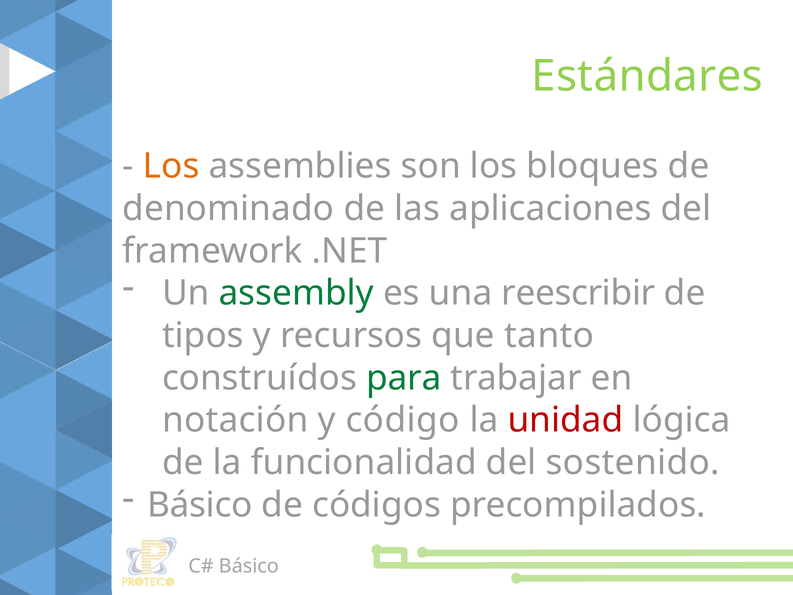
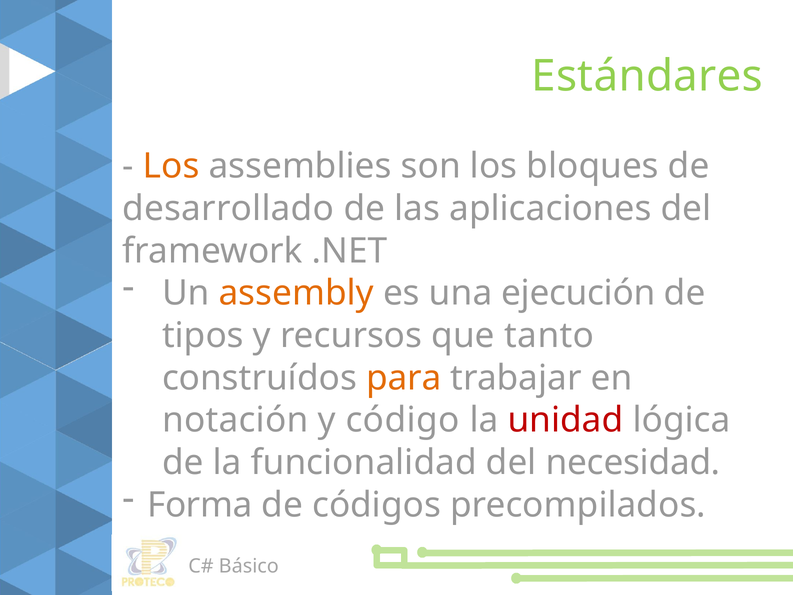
denominado: denominado -> desarrollado
assembly colour: green -> orange
reescribir: reescribir -> ejecución
para colour: green -> orange
sostenido: sostenido -> necesidad
Básico at (200, 505): Básico -> Forma
